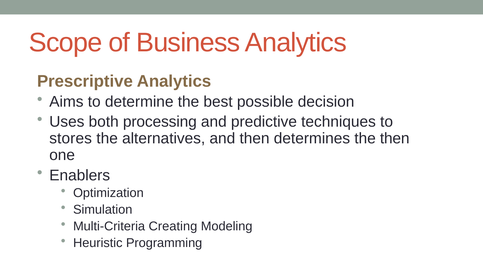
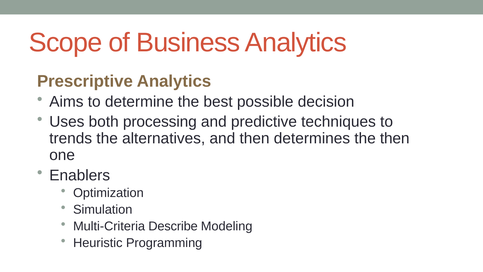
stores: stores -> trends
Creating: Creating -> Describe
